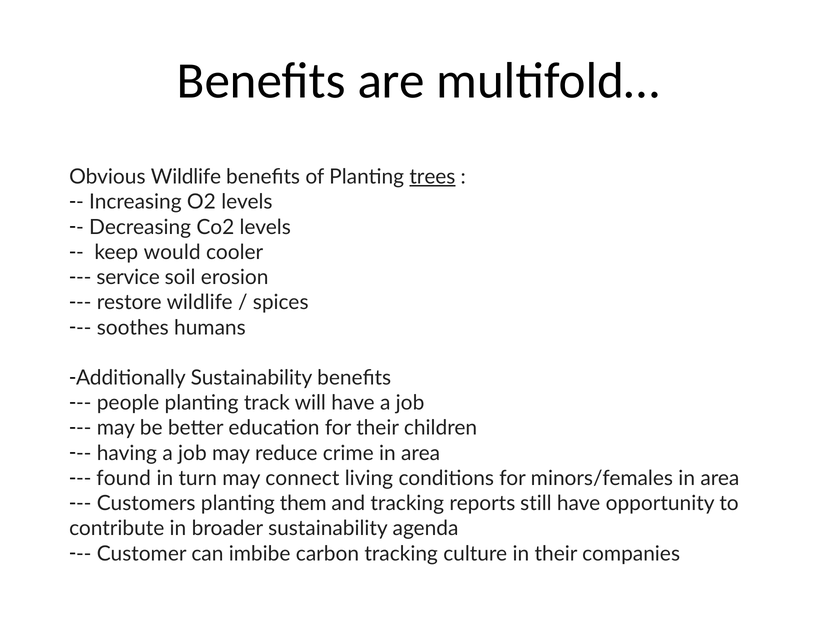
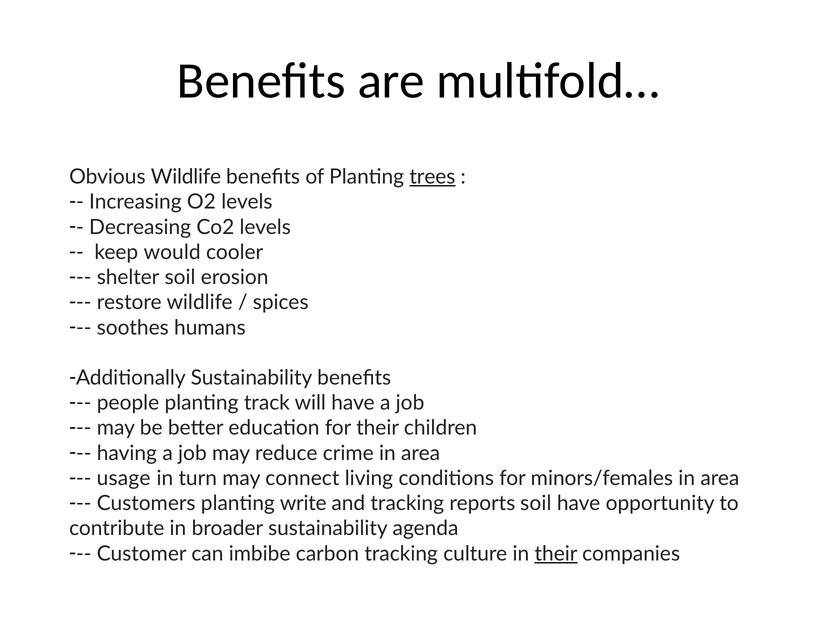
service: service -> shelter
found: found -> usage
them: them -> write
reports still: still -> soil
their at (556, 553) underline: none -> present
